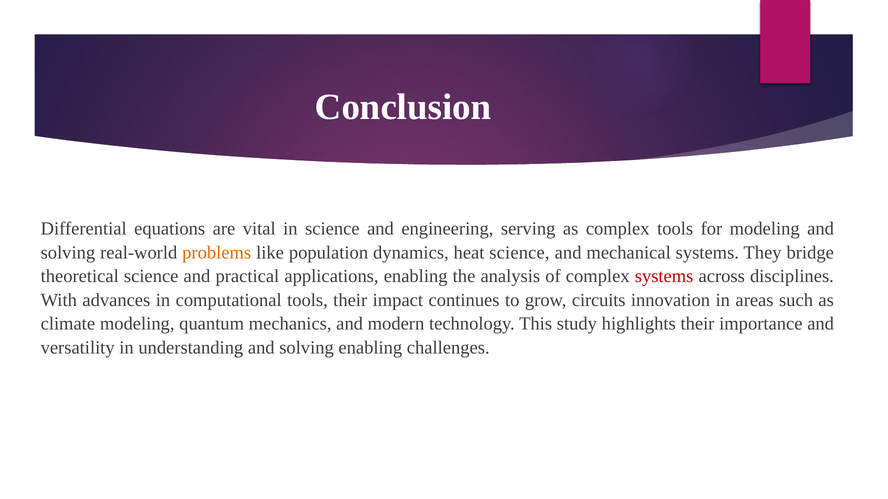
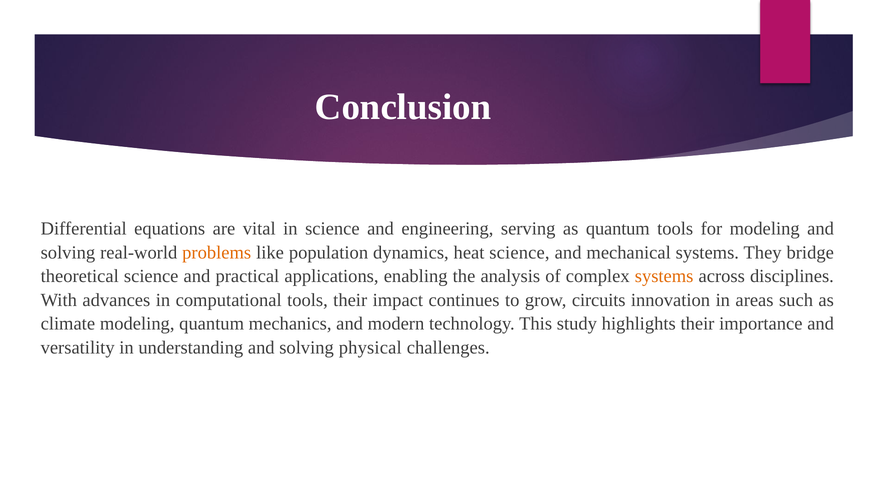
as complex: complex -> quantum
systems at (664, 277) colour: red -> orange
solving enabling: enabling -> physical
